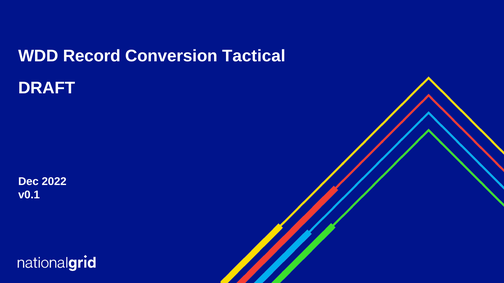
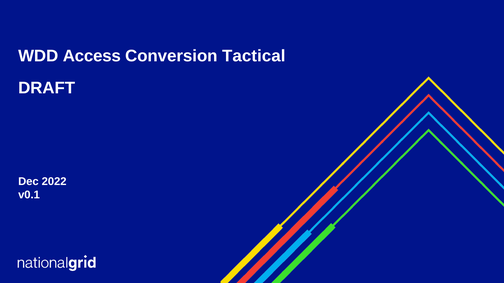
Record: Record -> Access
